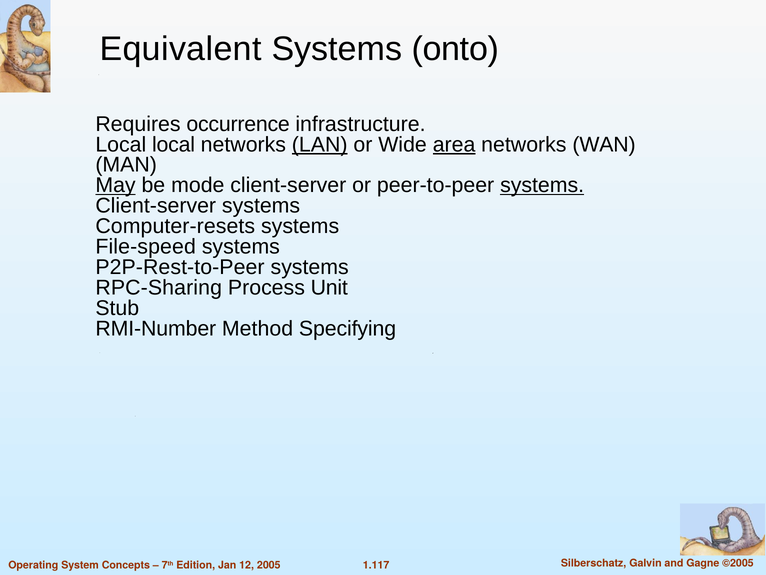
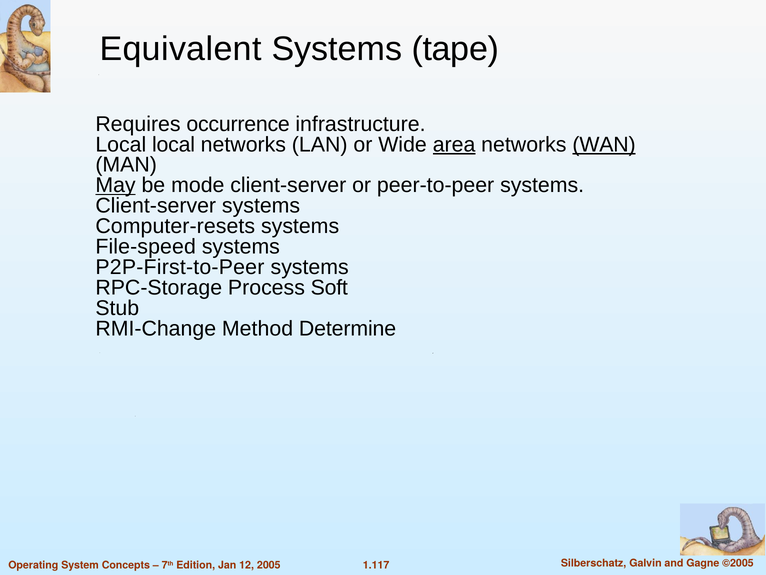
onto: onto -> tape
LAN underline: present -> none
WAN underline: none -> present
systems at (542, 185) underline: present -> none
P2P-Rest-to-Peer: P2P-Rest-to-Peer -> P2P-First-to-Peer
RPC-Sharing: RPC-Sharing -> RPC-Storage
Unit: Unit -> Soft
RMI-Number: RMI-Number -> RMI-Change
Specifying: Specifying -> Determine
